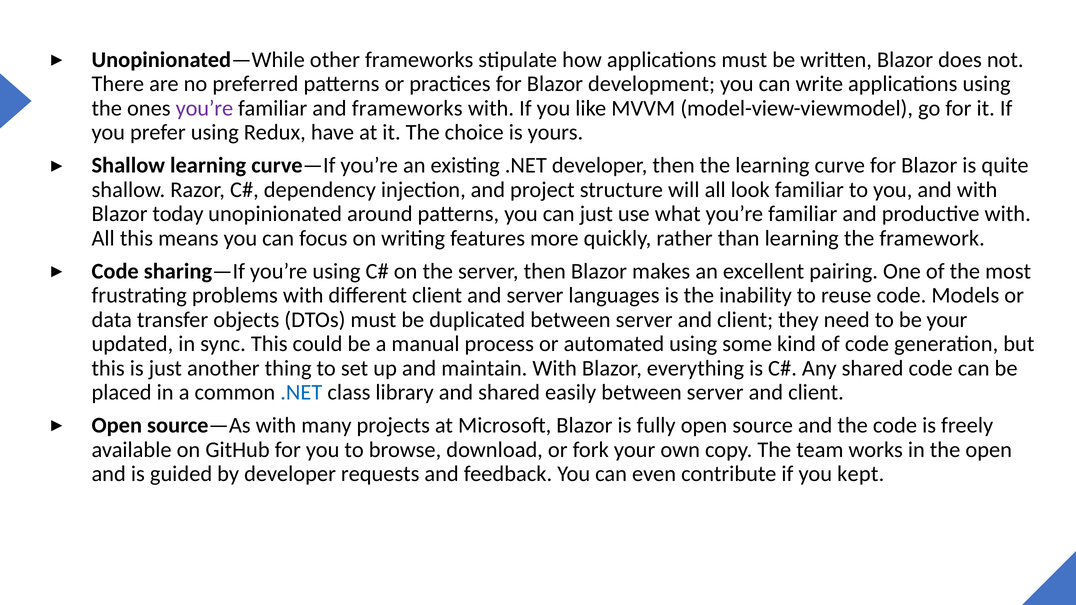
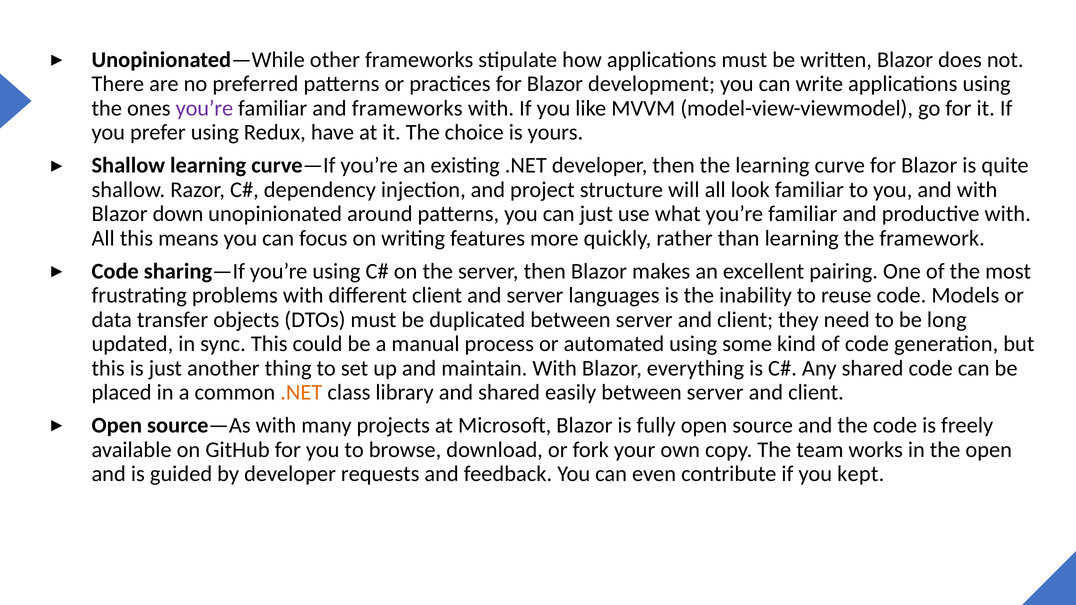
today: today -> down
be your: your -> long
.NET at (301, 393) colour: blue -> orange
